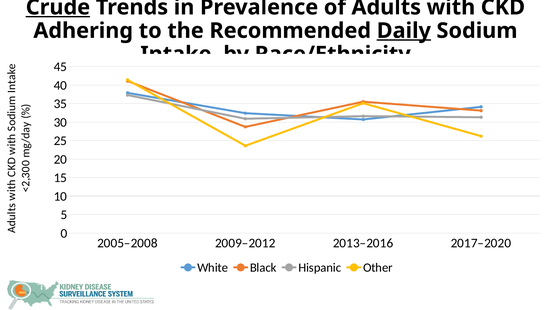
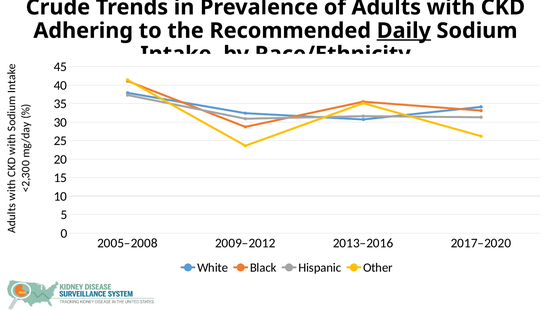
Crude underline: present -> none
